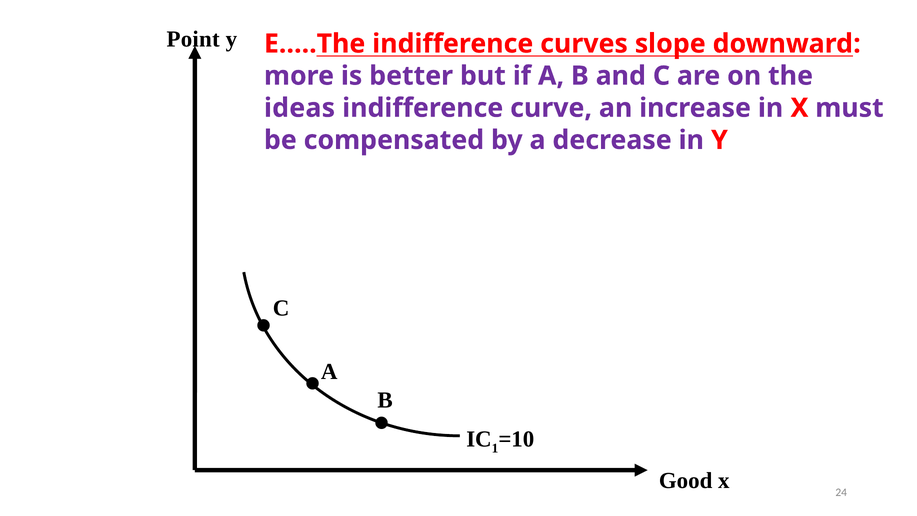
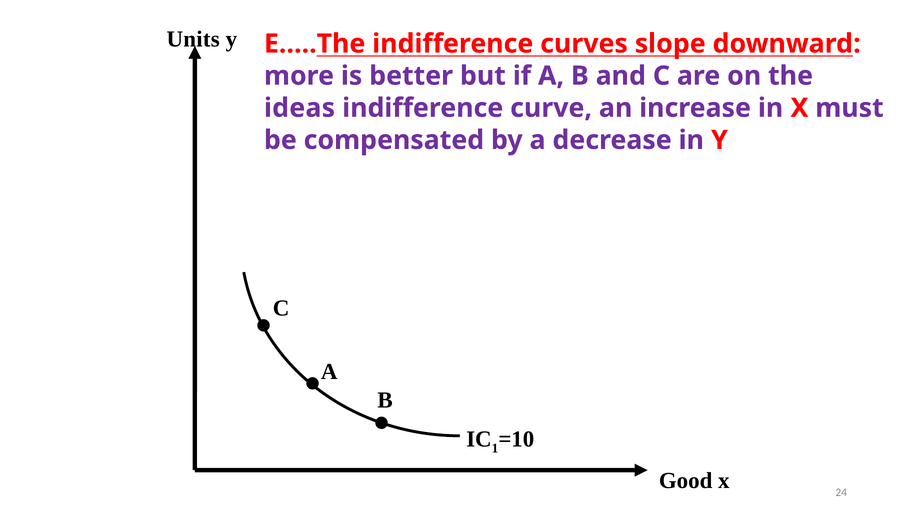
Point: Point -> Units
